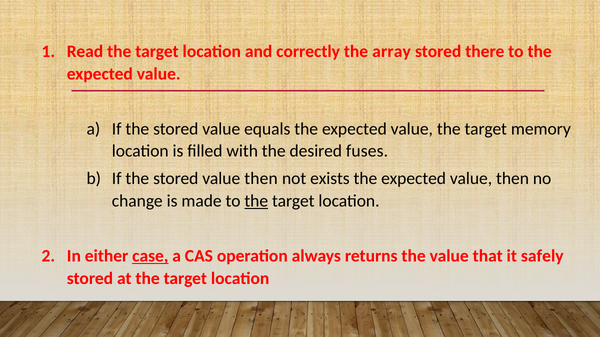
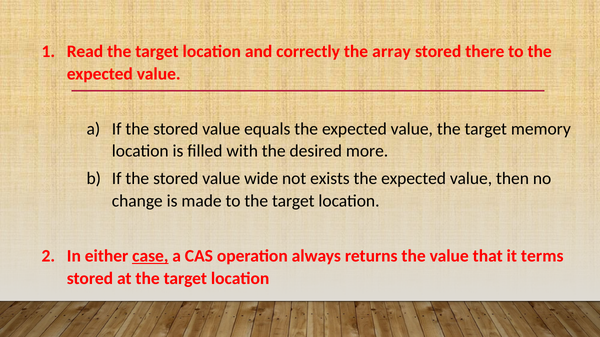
fuses: fuses -> more
stored value then: then -> wide
the at (256, 201) underline: present -> none
safely: safely -> terms
